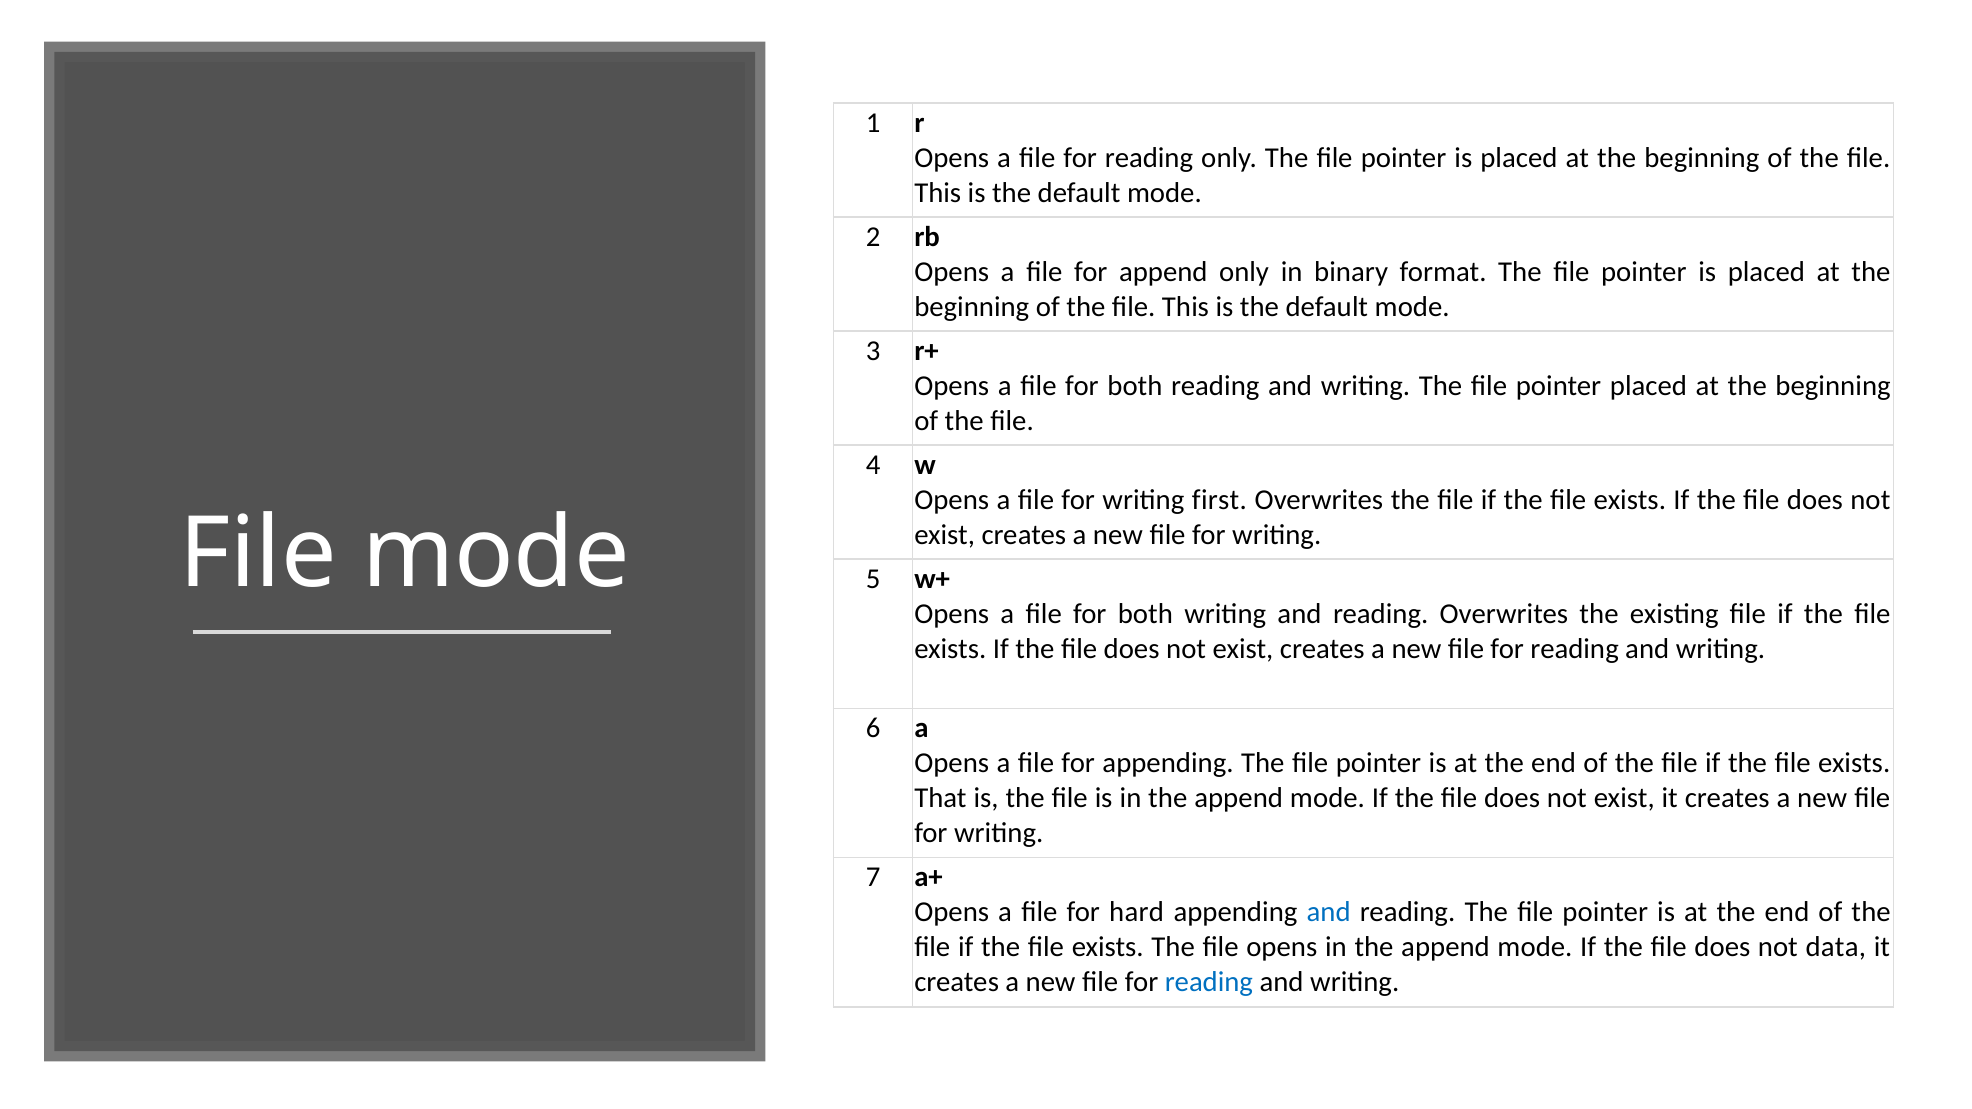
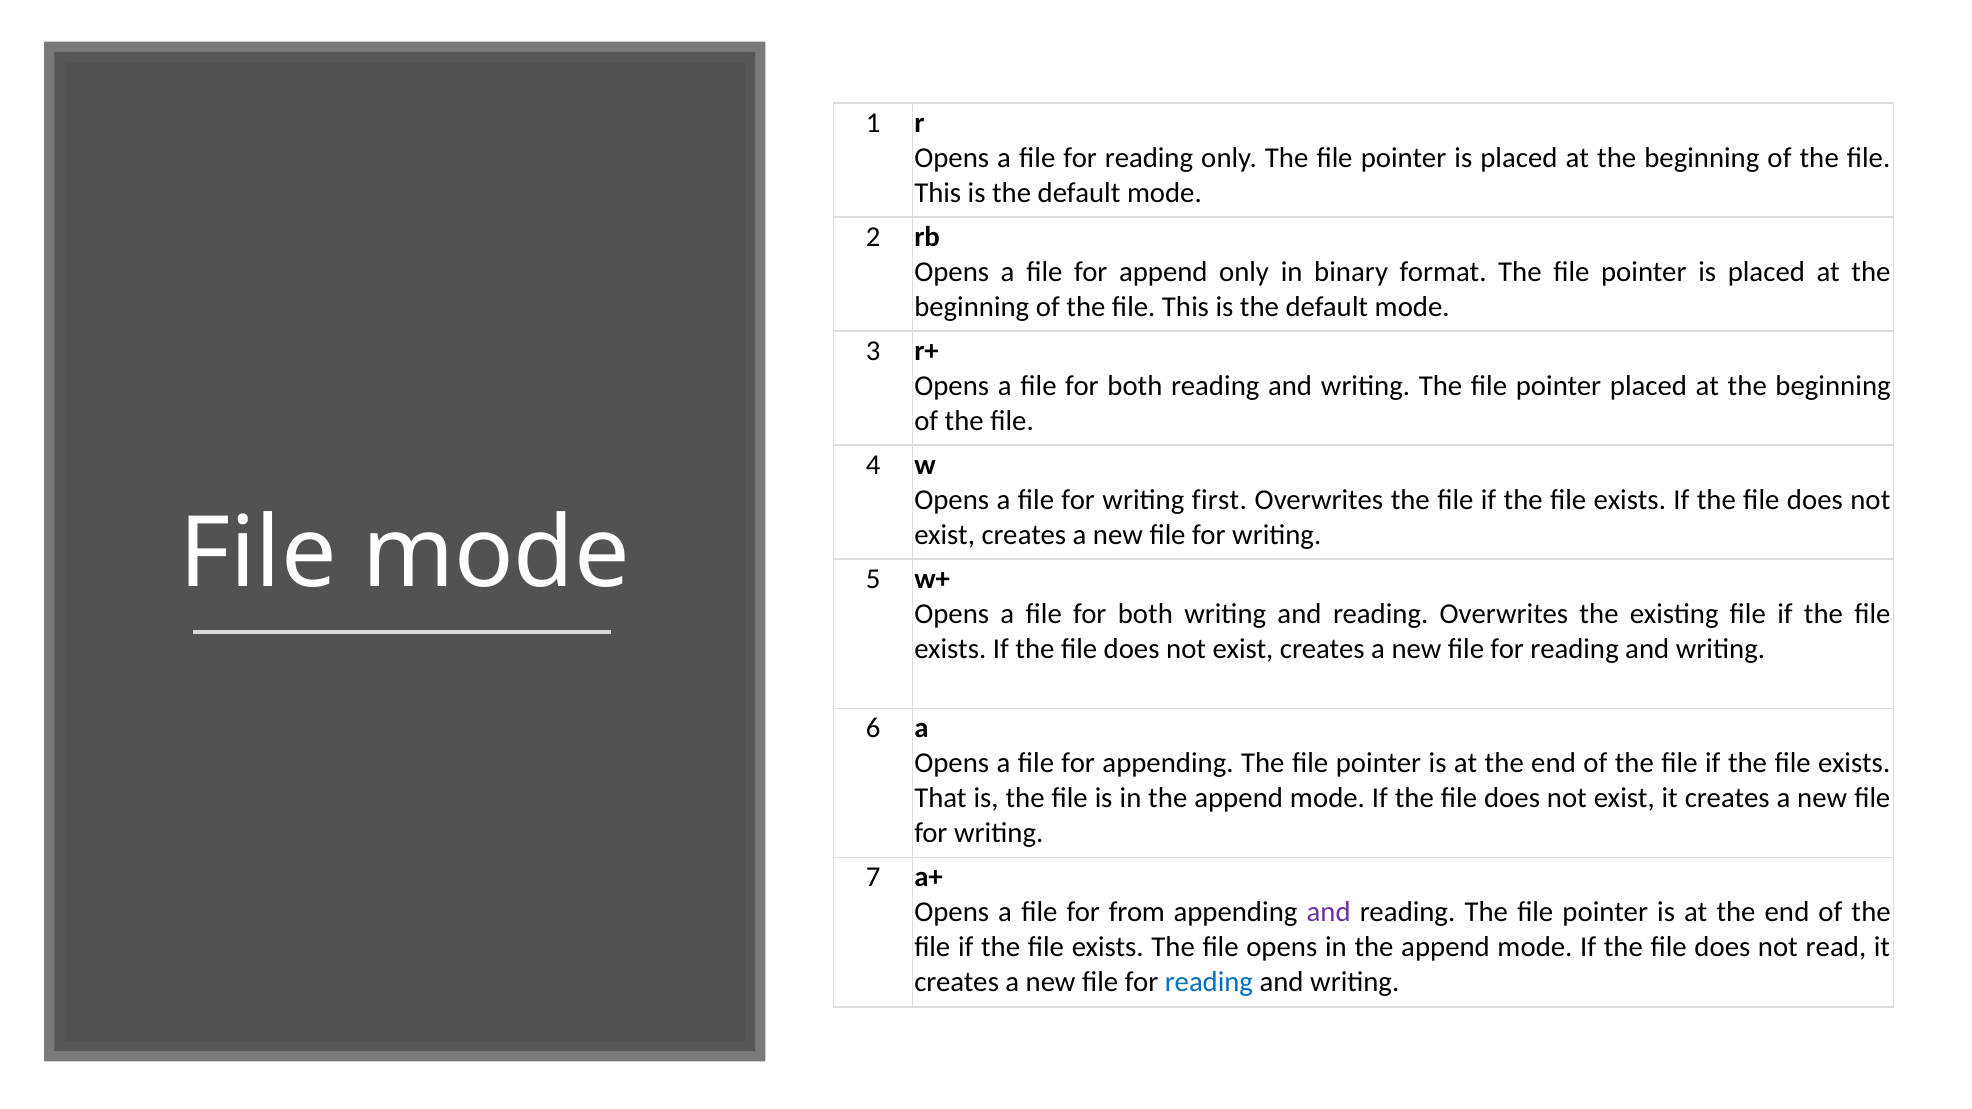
hard: hard -> from
and at (1329, 912) colour: blue -> purple
data: data -> read
